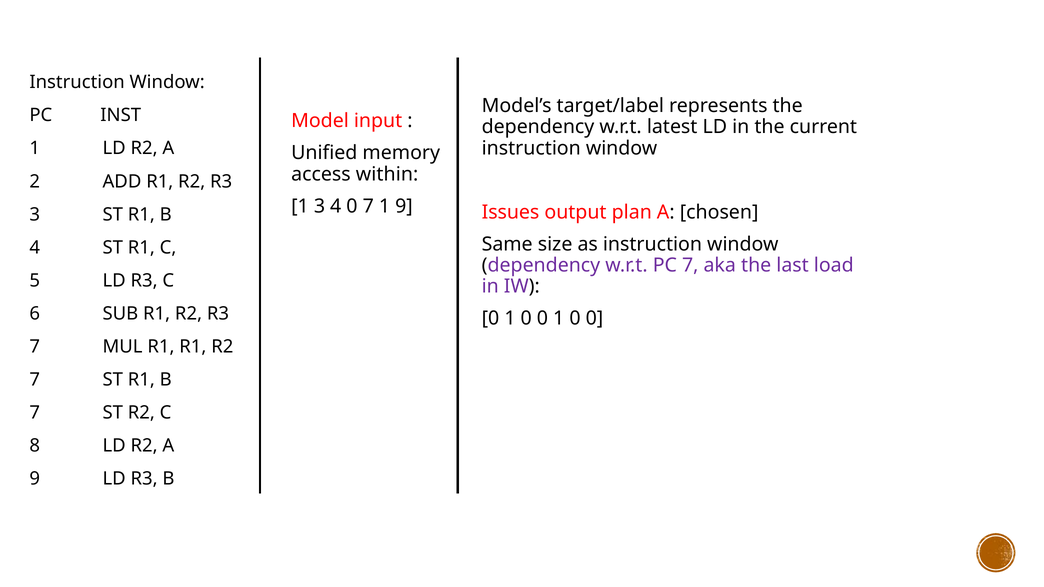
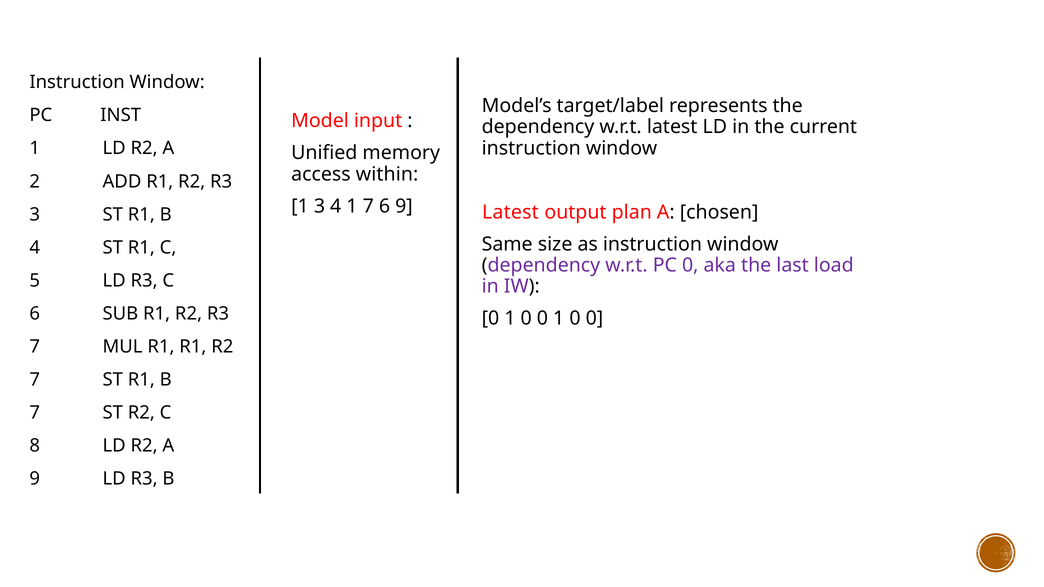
4 0: 0 -> 1
7 1: 1 -> 6
Issues at (511, 212): Issues -> Latest
PC 7: 7 -> 0
